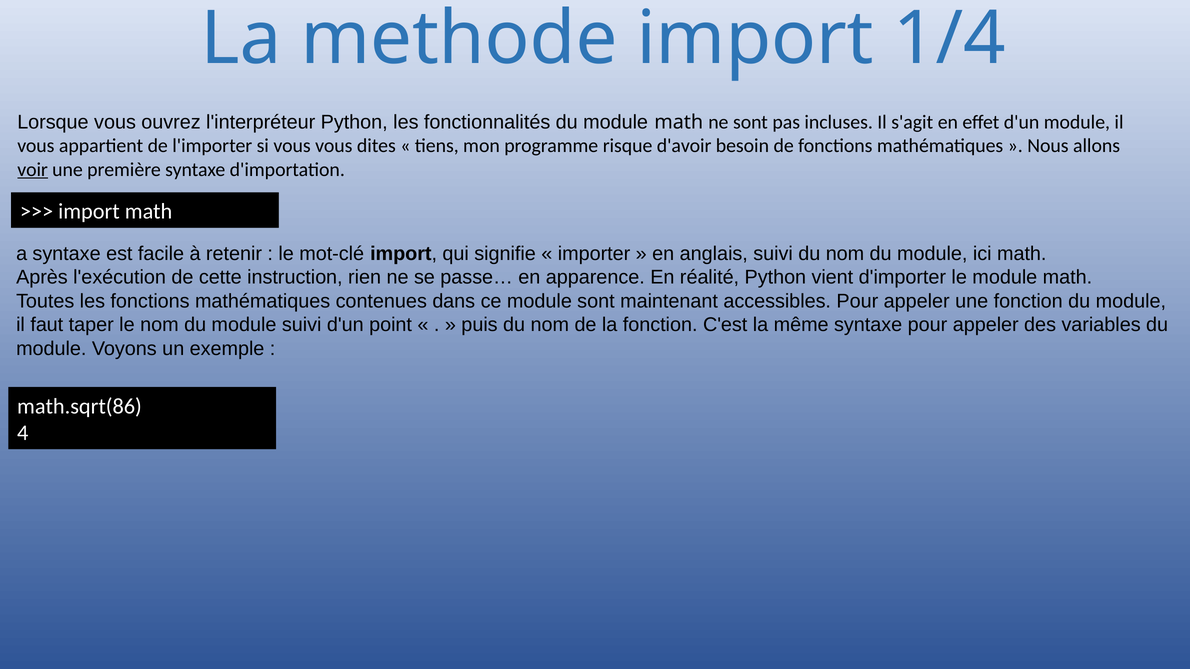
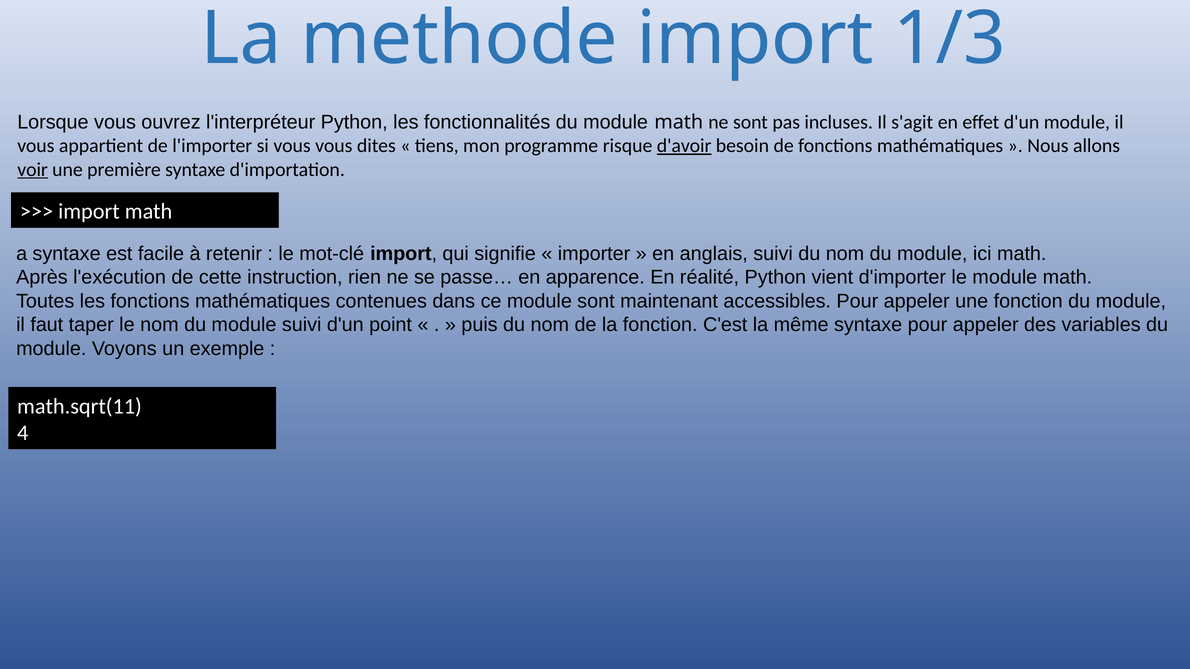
1/4: 1/4 -> 1/3
d'avoir underline: none -> present
math.sqrt(86: math.sqrt(86 -> math.sqrt(11
